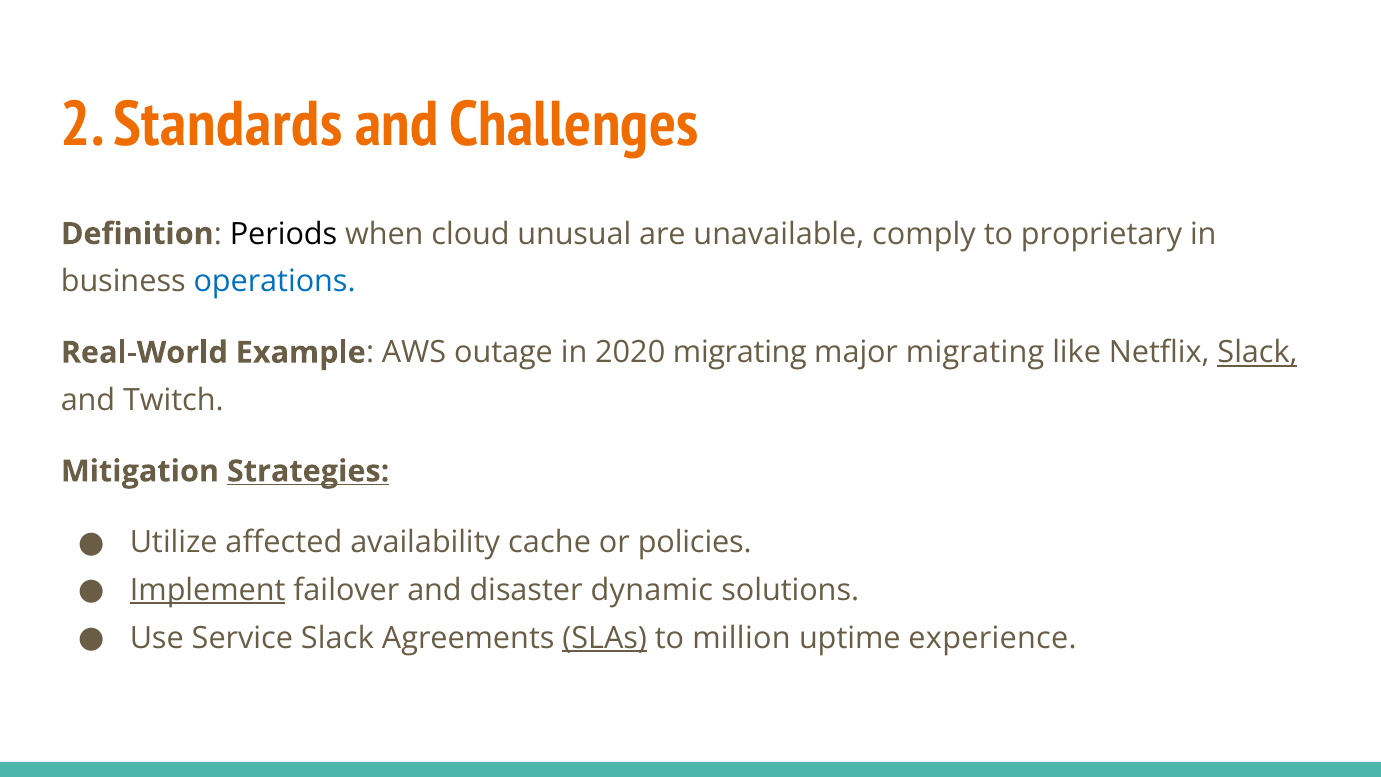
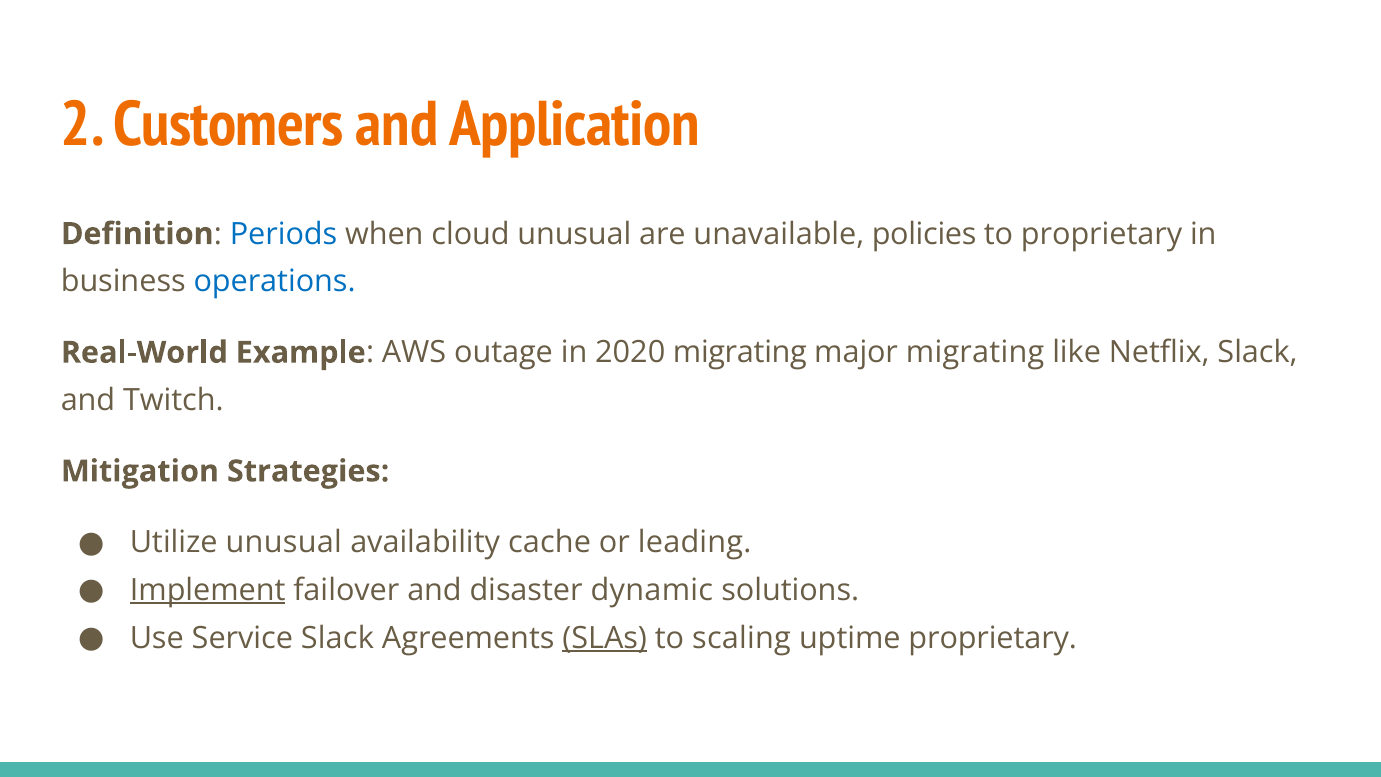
Standards: Standards -> Customers
Challenges: Challenges -> Application
Periods colour: black -> blue
comply: comply -> policies
Slack at (1258, 353) underline: present -> none
Strategies underline: present -> none
Utilize affected: affected -> unusual
policies: policies -> leading
million: million -> scaling
uptime experience: experience -> proprietary
